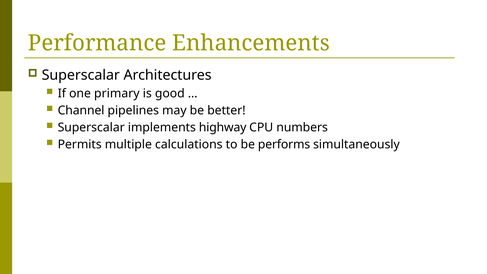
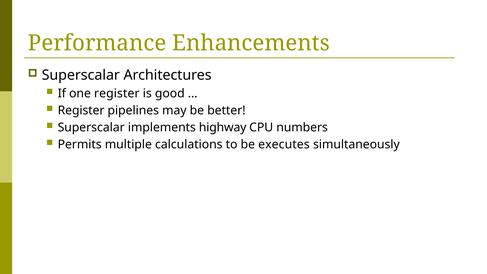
one primary: primary -> register
Channel at (81, 110): Channel -> Register
performs: performs -> executes
